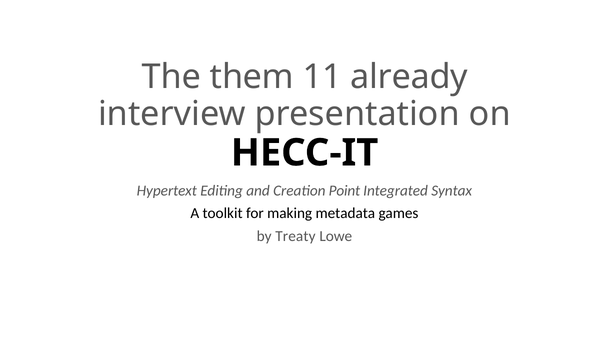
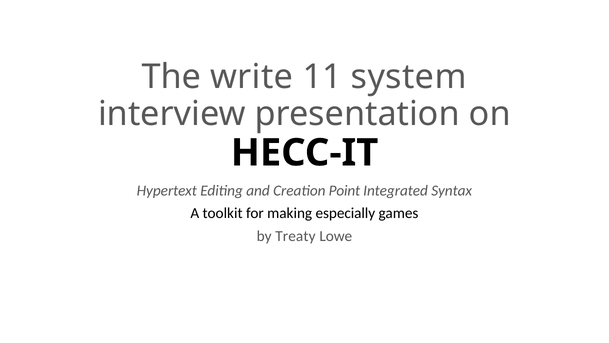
them: them -> write
already: already -> system
metadata: metadata -> especially
